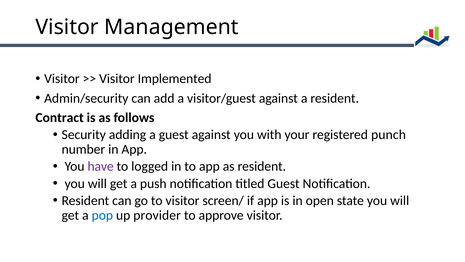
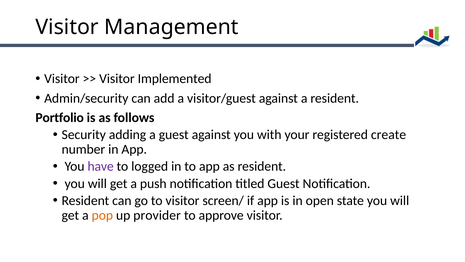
Contract: Contract -> Portfolio
punch: punch -> create
pop colour: blue -> orange
